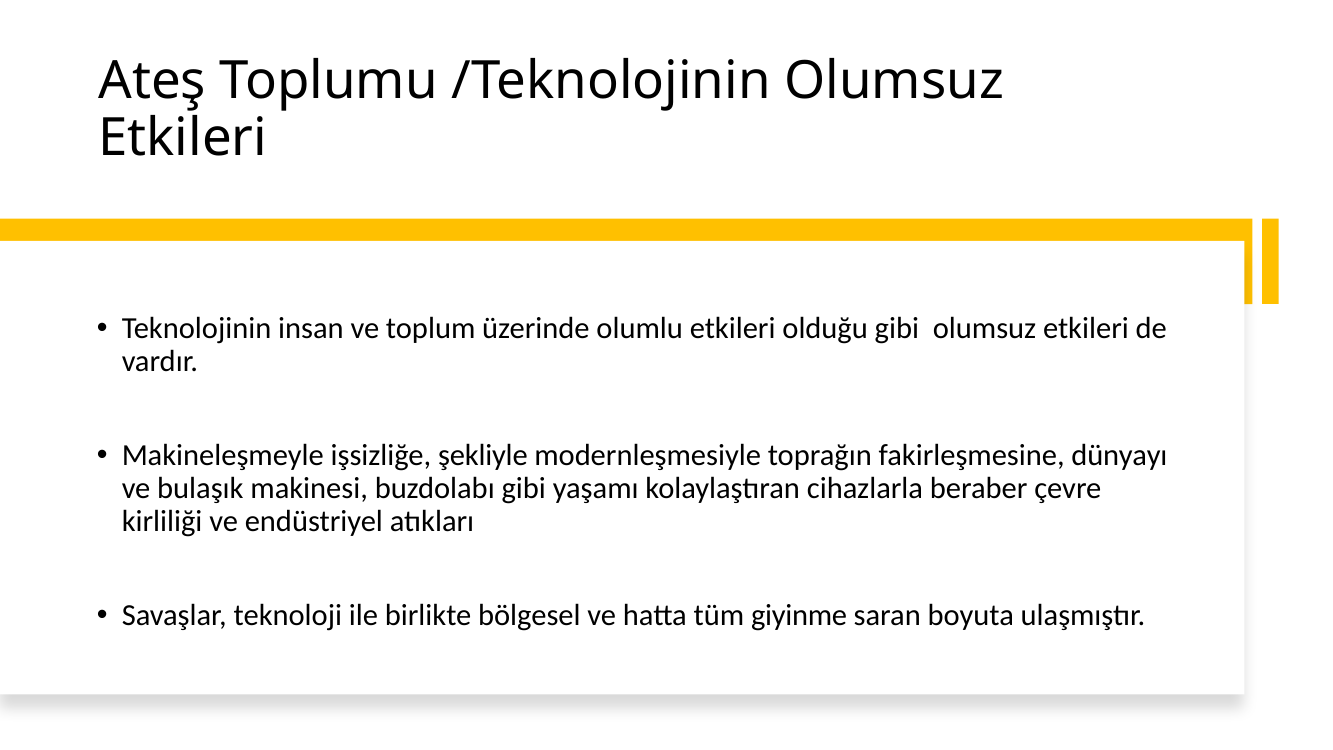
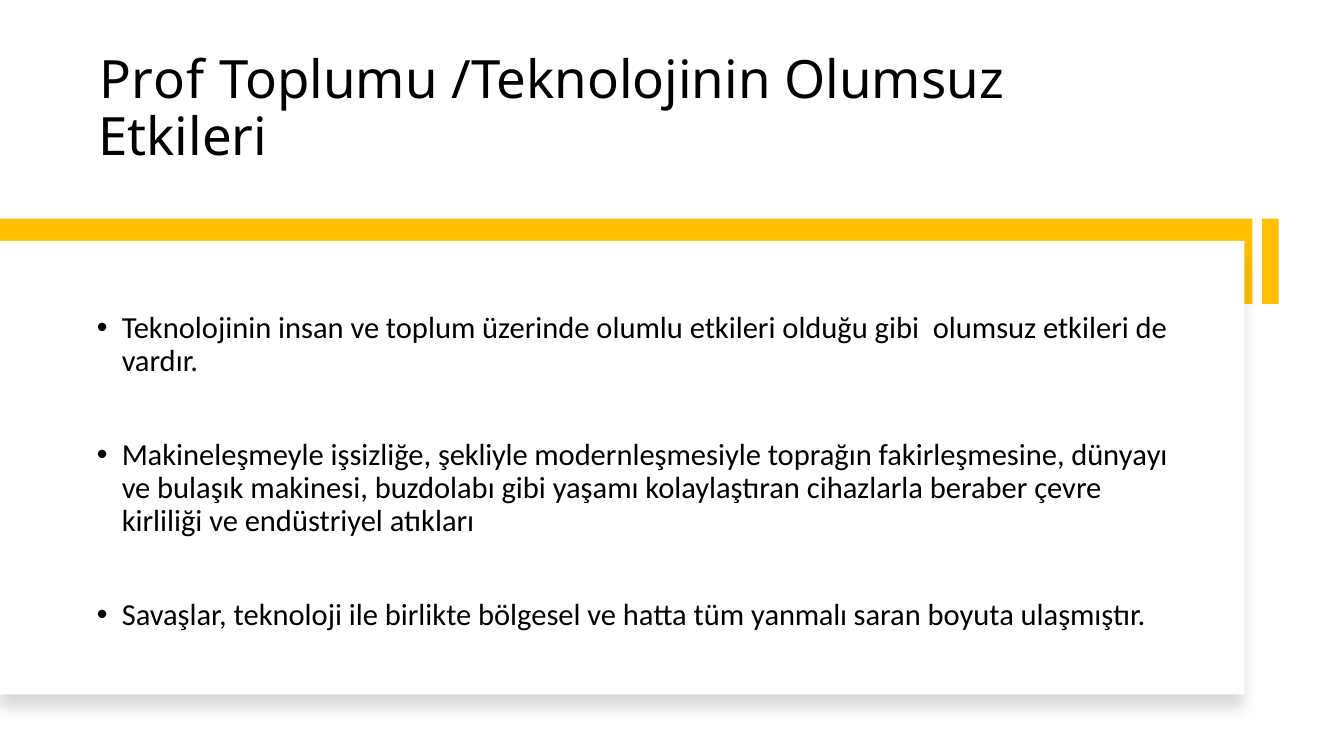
Ateş: Ateş -> Prof
giyinme: giyinme -> yanmalı
